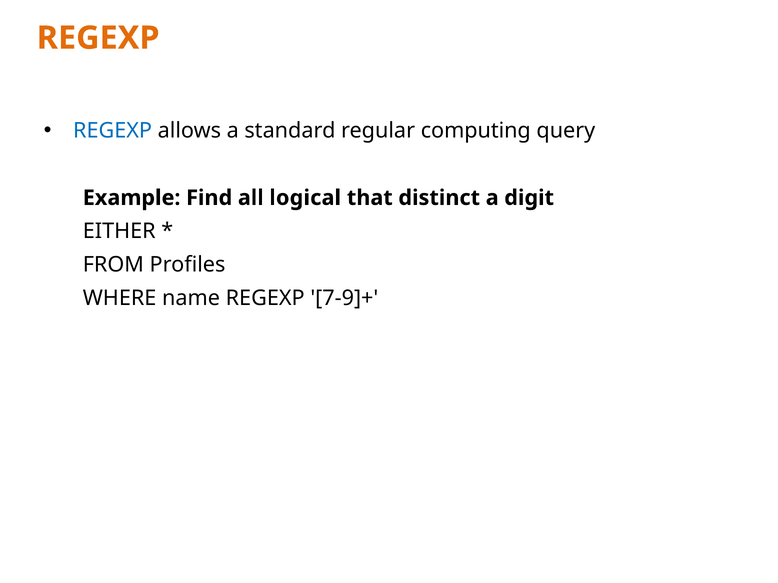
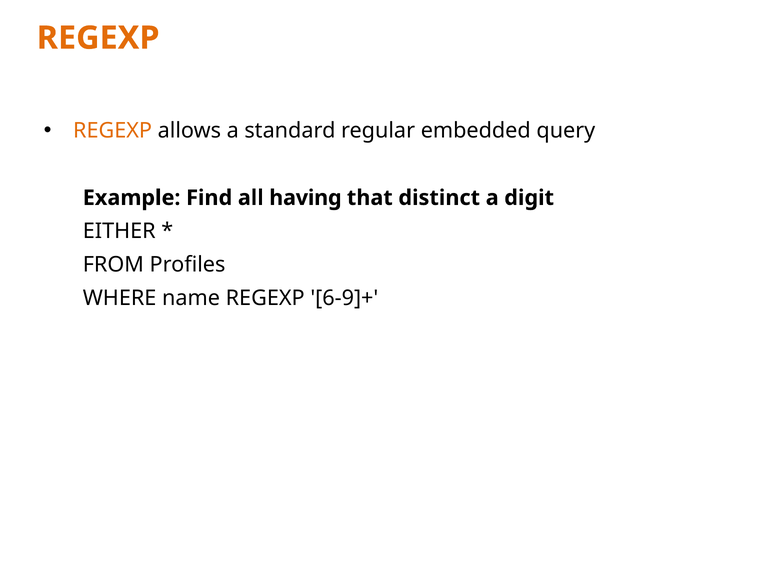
REGEXP at (113, 131) colour: blue -> orange
computing: computing -> embedded
logical: logical -> having
7-9]+: 7-9]+ -> 6-9]+
